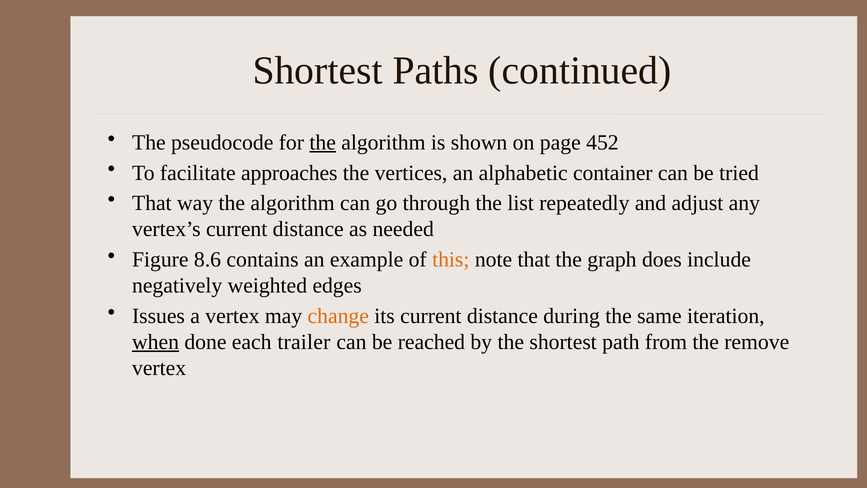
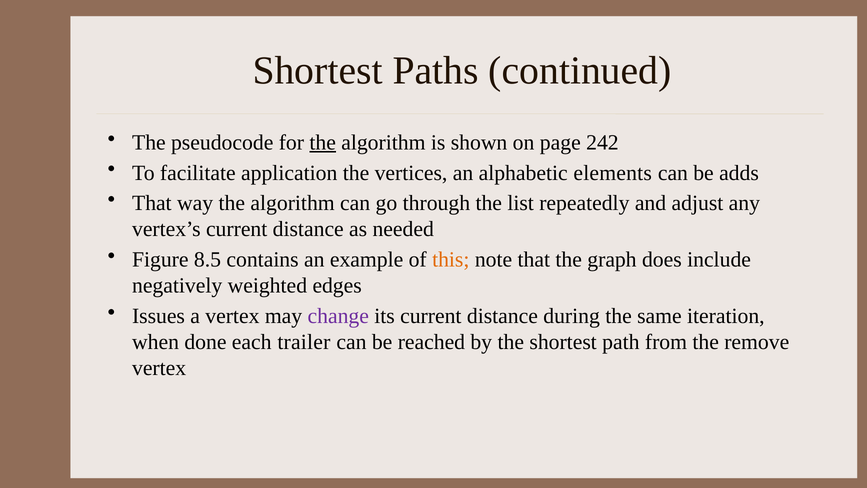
452: 452 -> 242
approaches: approaches -> application
container: container -> elements
tried: tried -> adds
8.6: 8.6 -> 8.5
change colour: orange -> purple
when underline: present -> none
